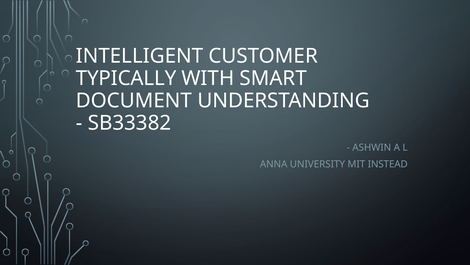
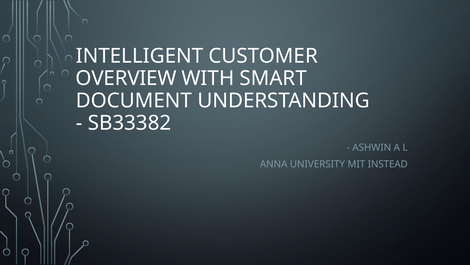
TYPICALLY: TYPICALLY -> OVERVIEW
